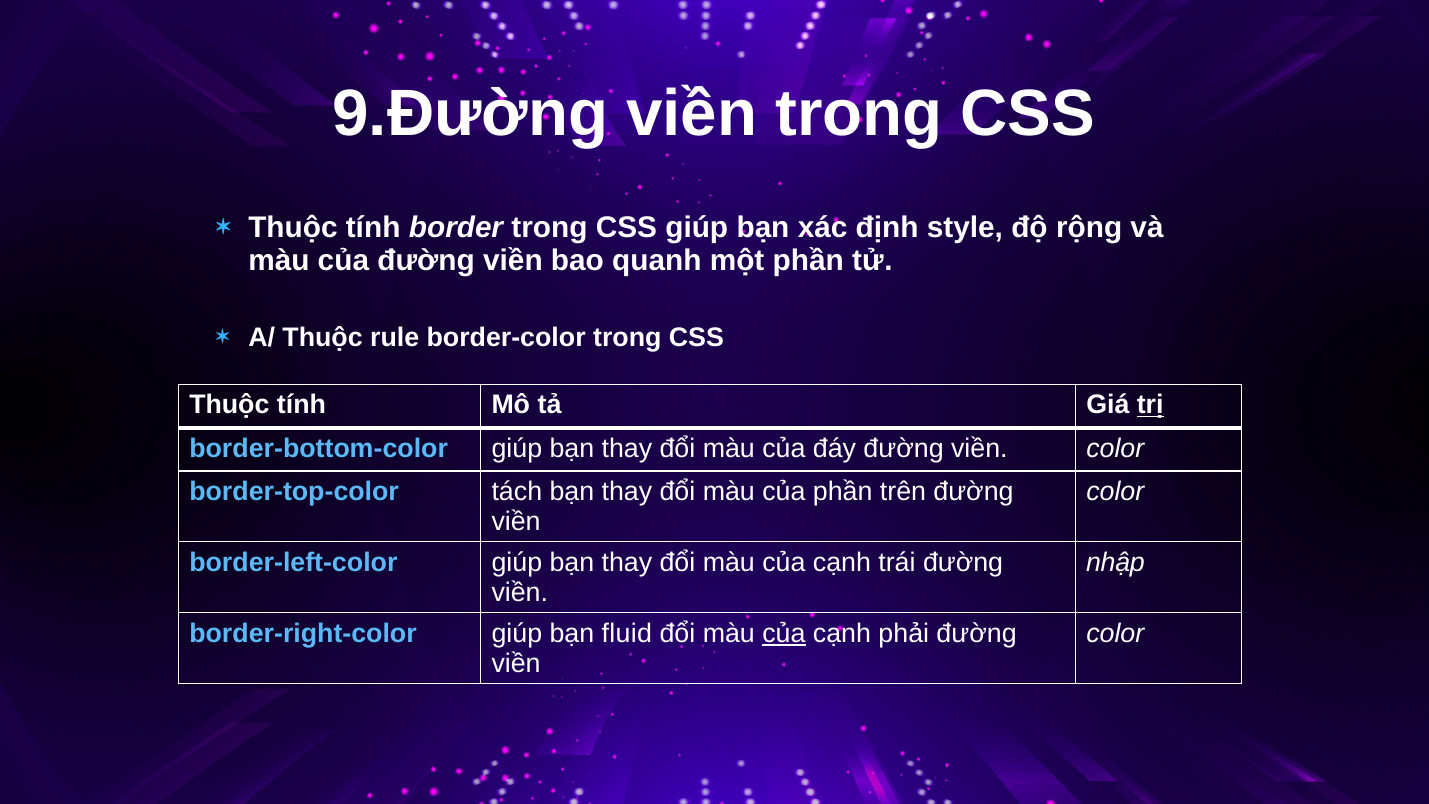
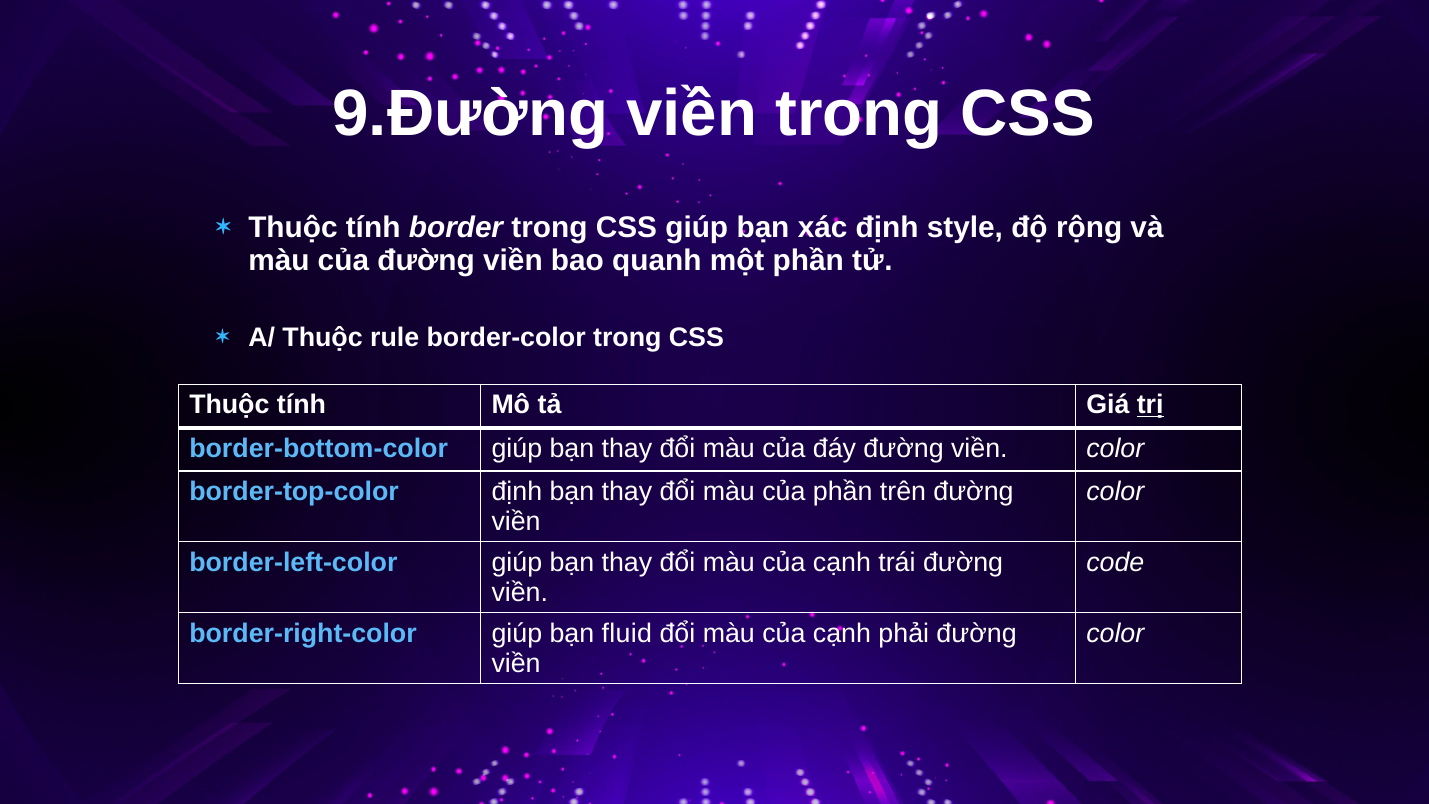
border-top-color tách: tách -> định
nhập: nhập -> code
của at (784, 633) underline: present -> none
